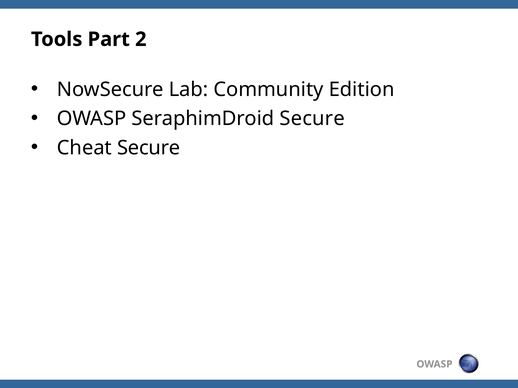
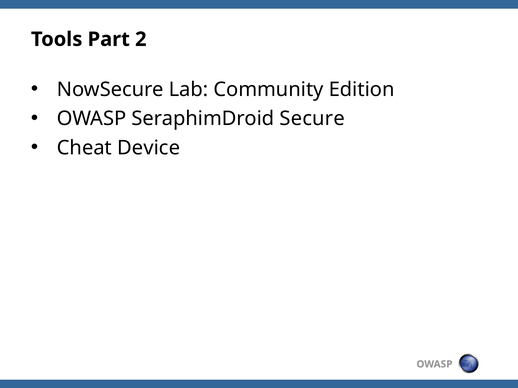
Cheat Secure: Secure -> Device
